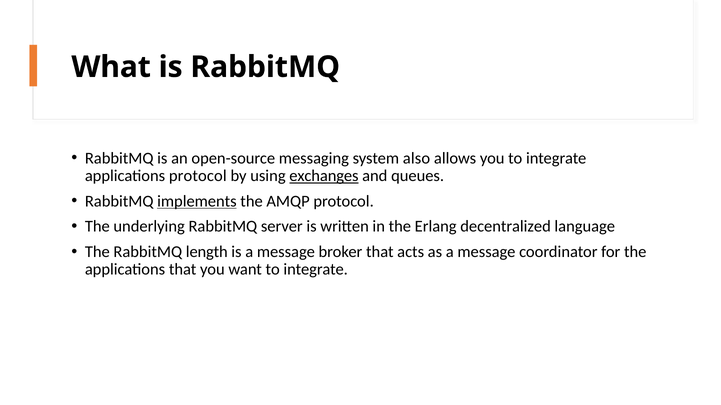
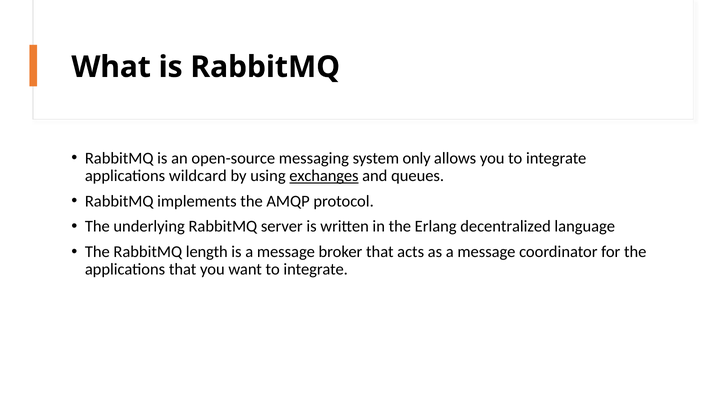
also: also -> only
applications protocol: protocol -> wildcard
implements underline: present -> none
